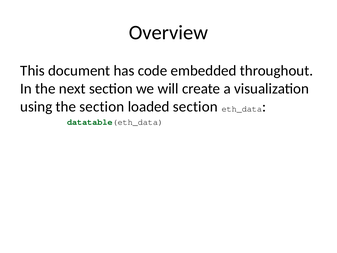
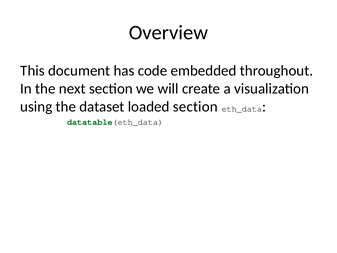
the section: section -> dataset
